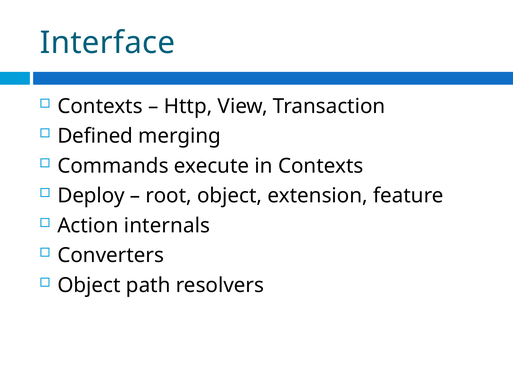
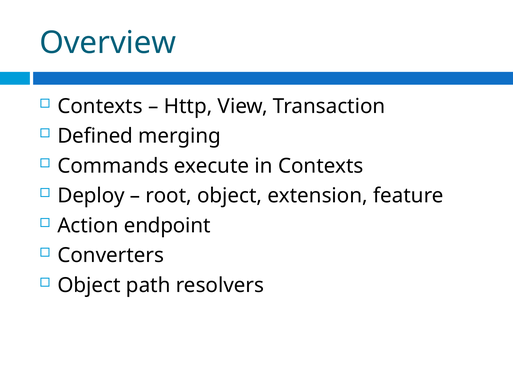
Interface: Interface -> Overview
internals: internals -> endpoint
